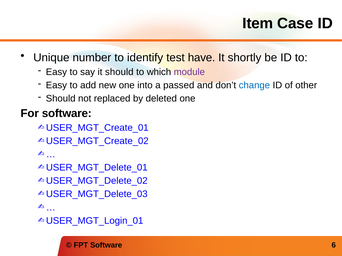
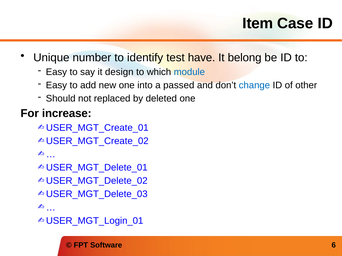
shortly: shortly -> belong
it should: should -> design
module colour: purple -> blue
For software: software -> increase
